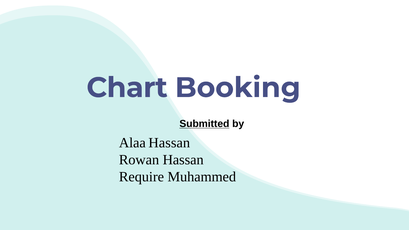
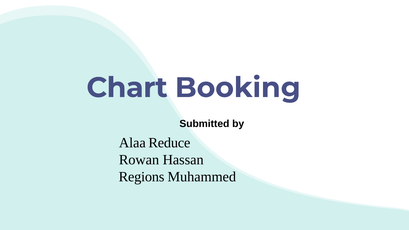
Submitted underline: present -> none
Alaa Hassan: Hassan -> Reduce
Require: Require -> Regions
